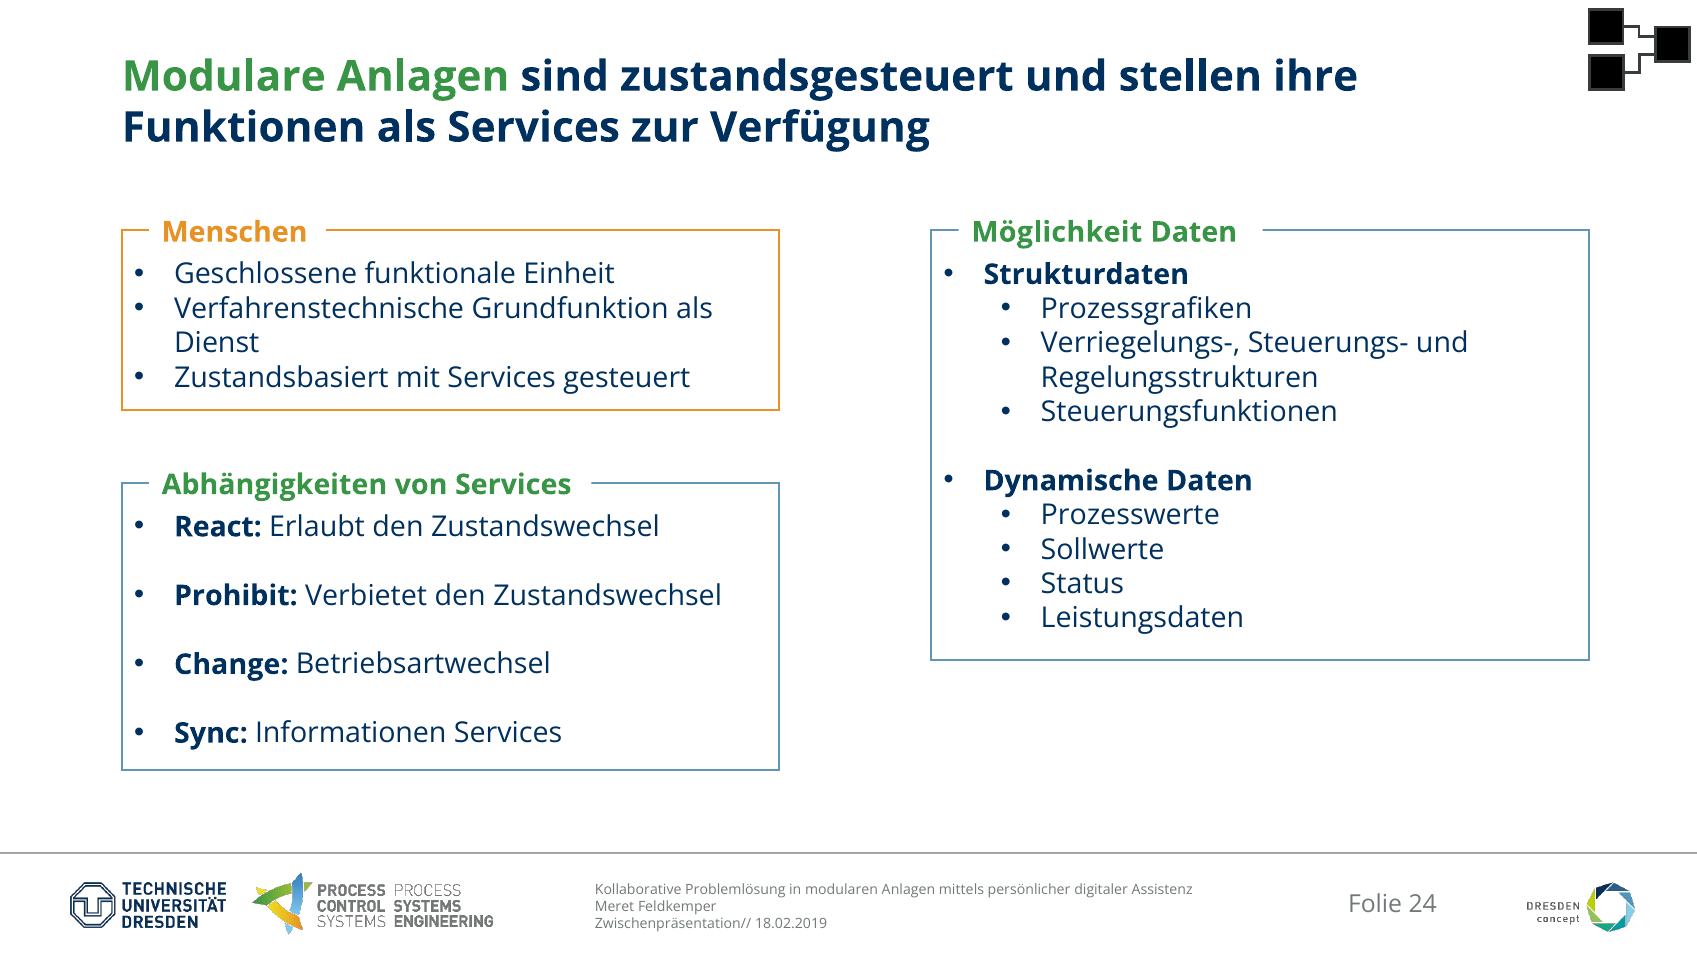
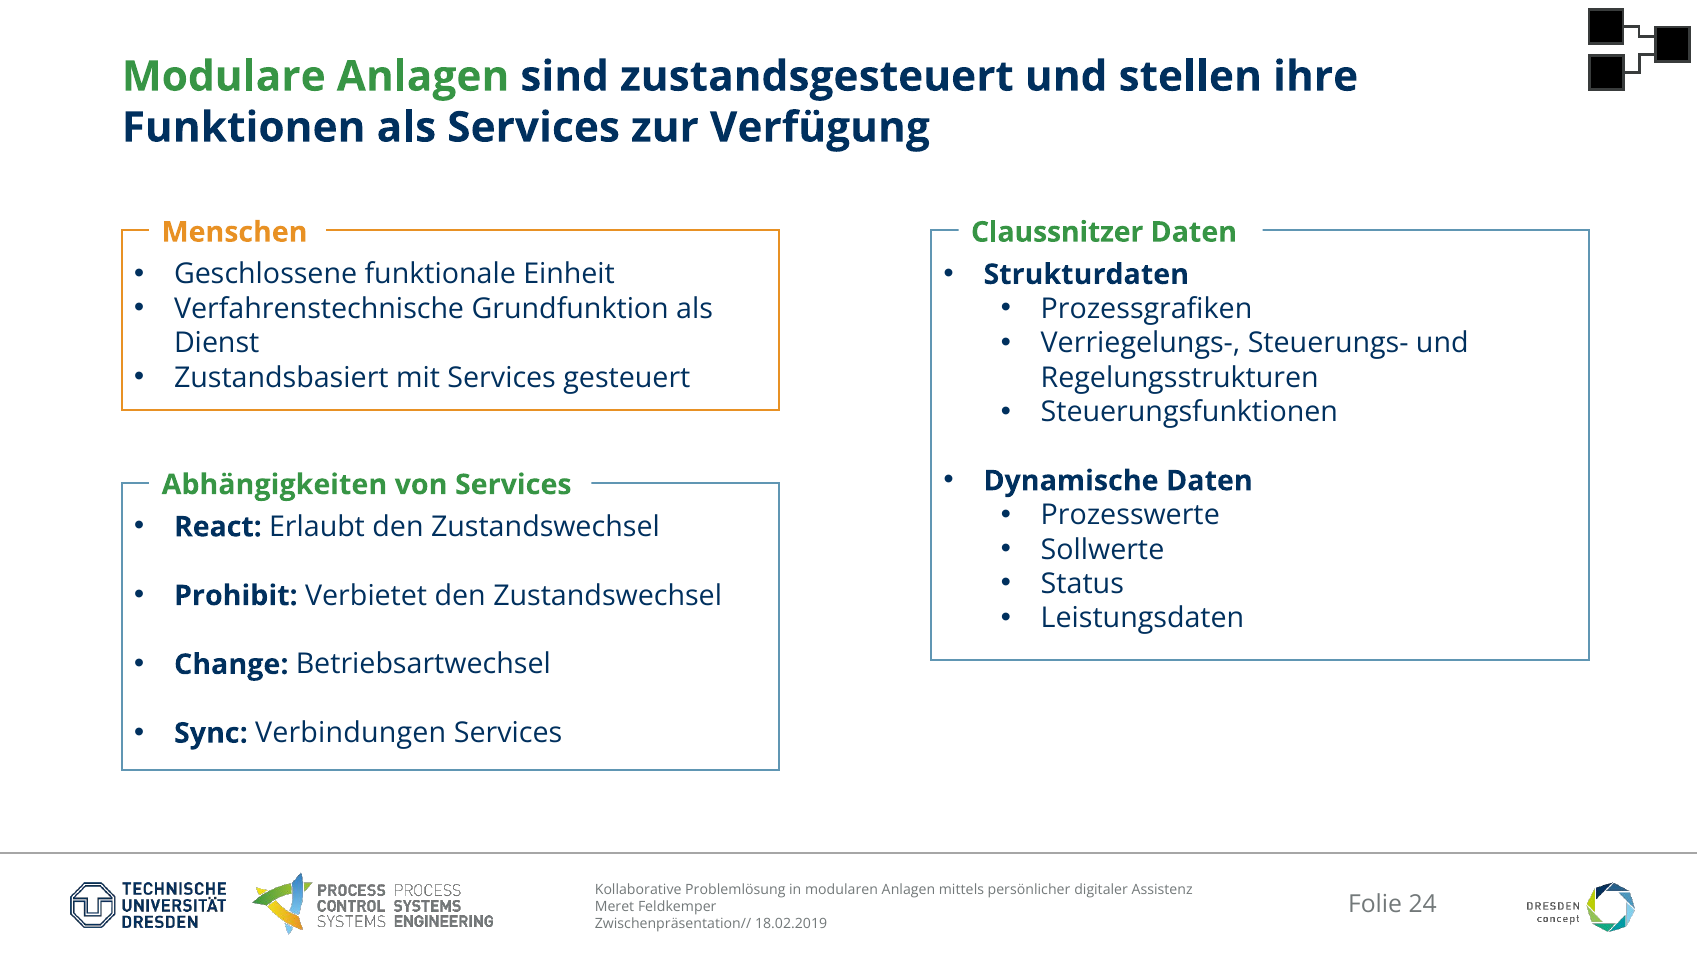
Möglichkeit: Möglichkeit -> Claussnitzer
Informationen: Informationen -> Verbindungen
